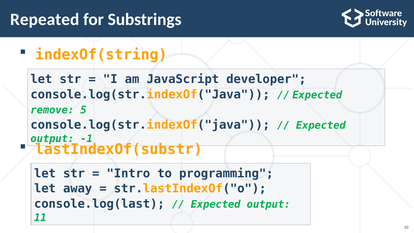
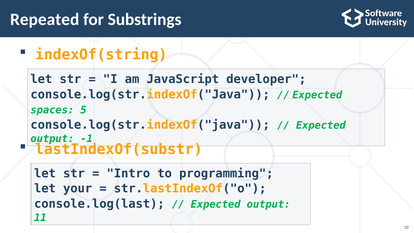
remove: remove -> spaces
away: away -> your
